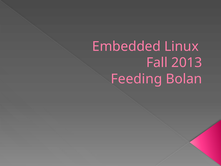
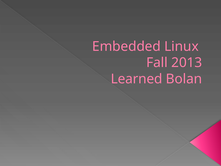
Feeding: Feeding -> Learned
